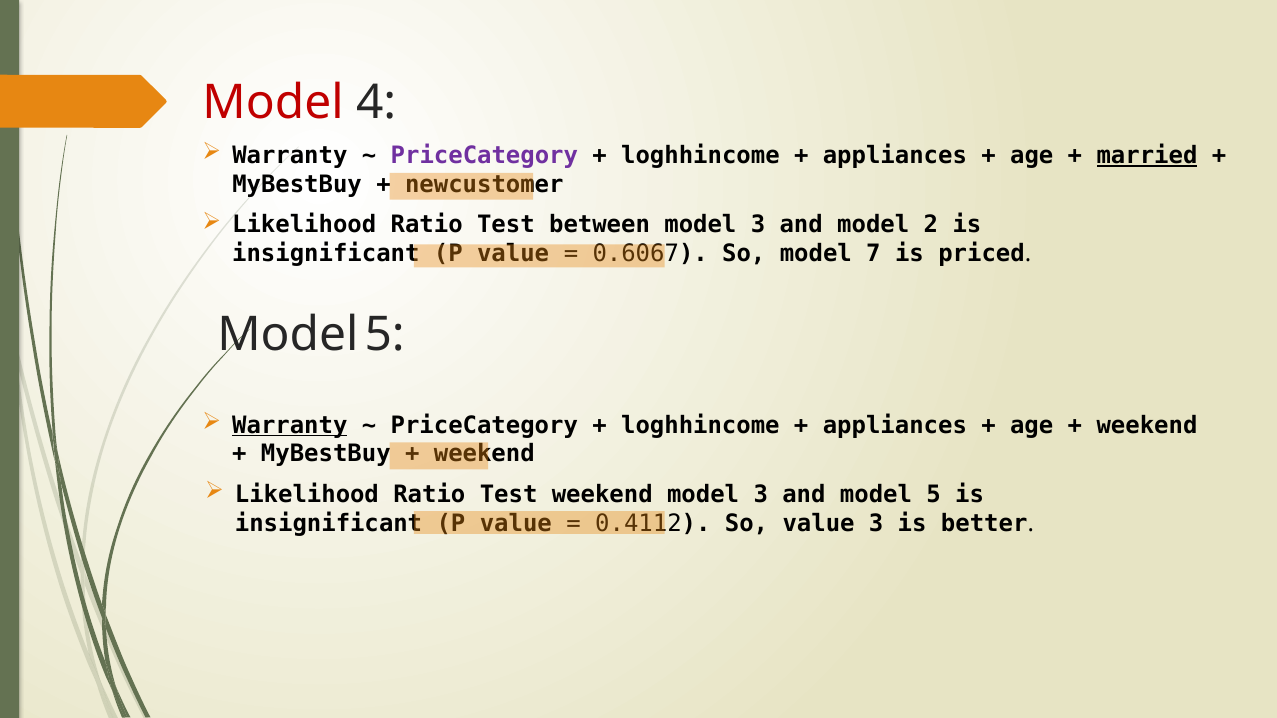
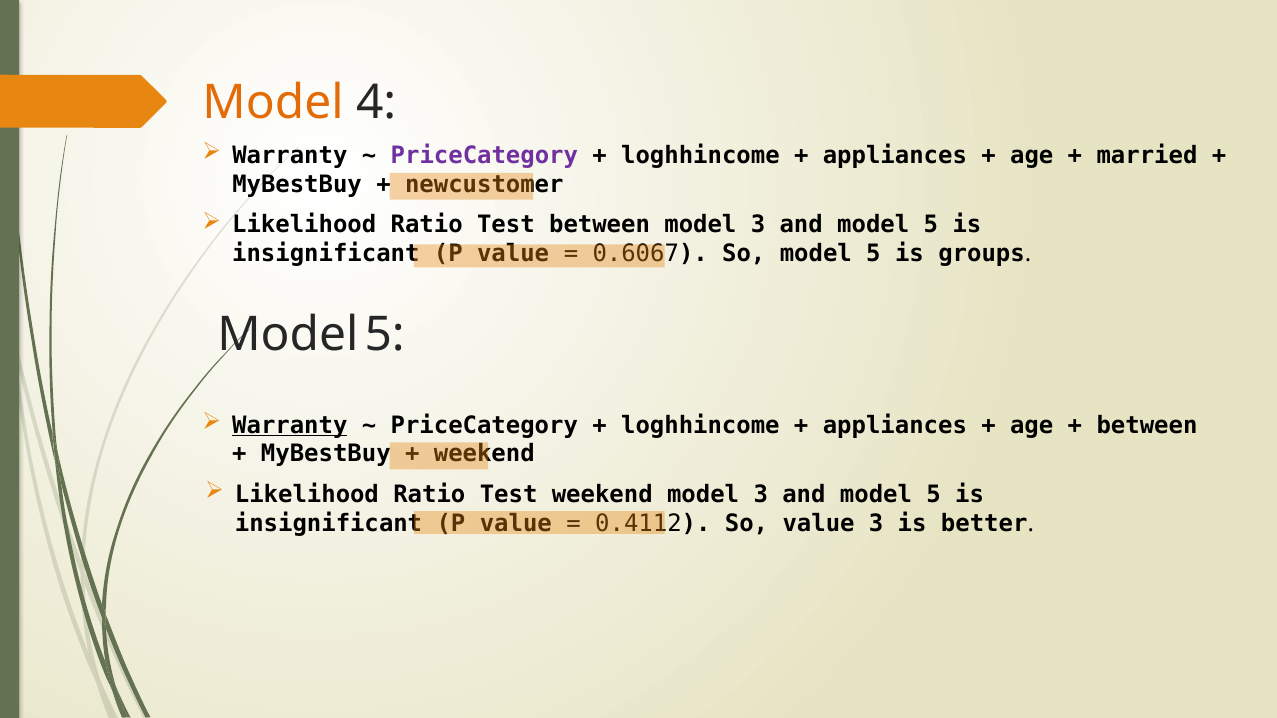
Model at (273, 102) colour: red -> orange
married underline: present -> none
2 at (931, 225): 2 -> 5
So model 7: 7 -> 5
priced: priced -> groups
weekend at (1147, 425): weekend -> between
